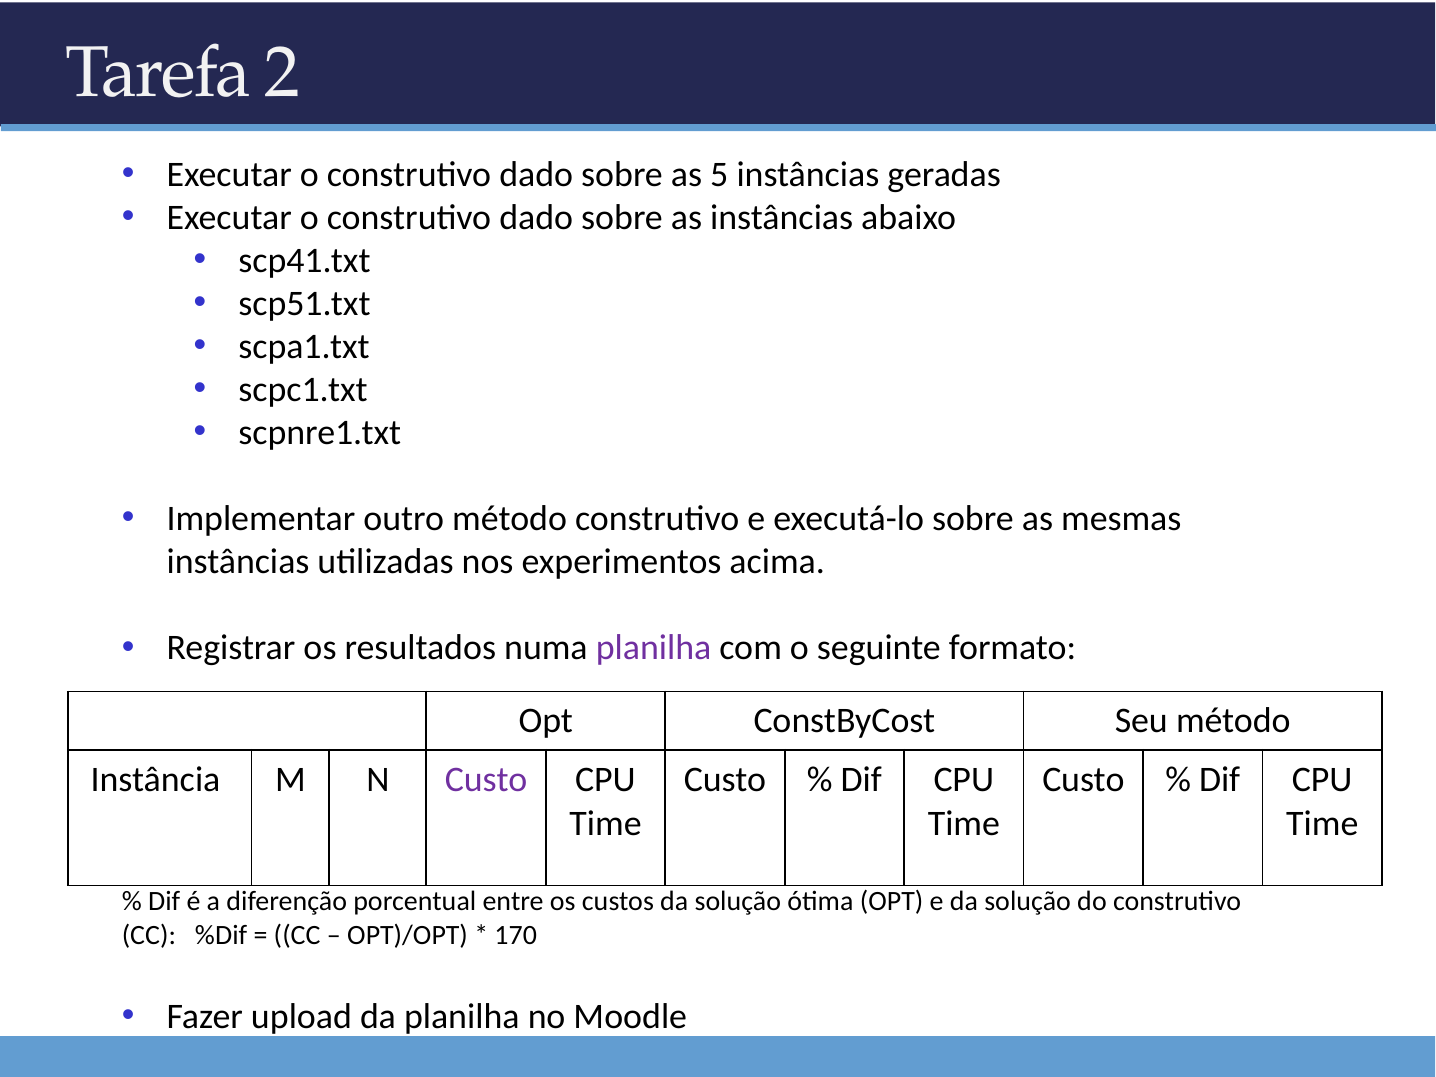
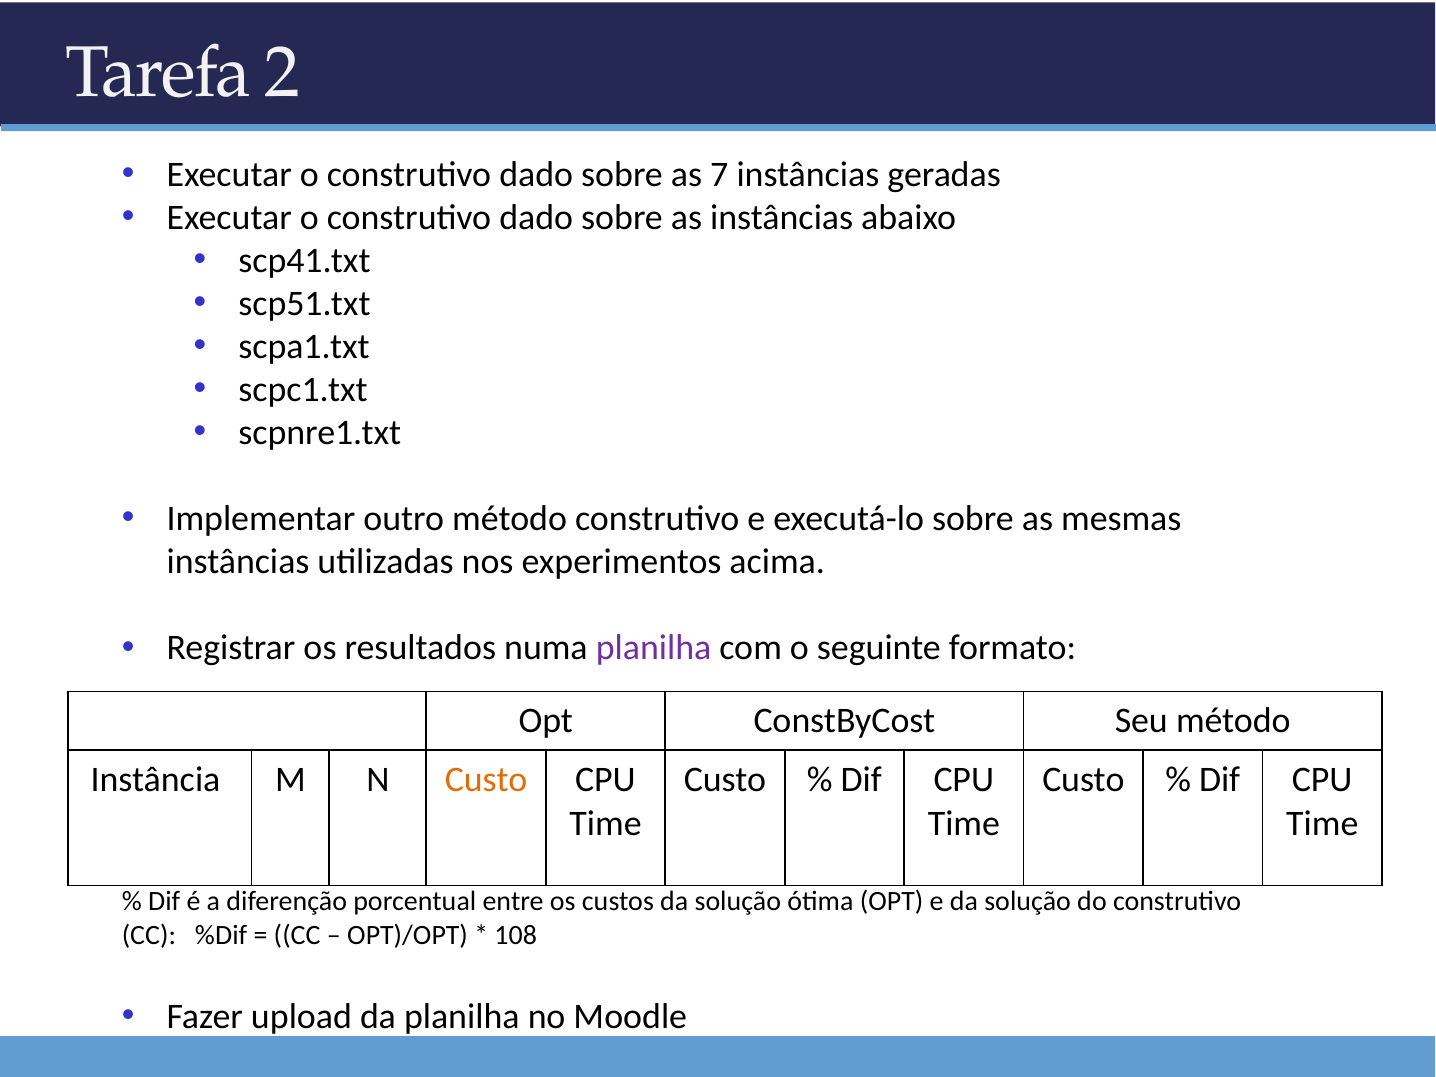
5: 5 -> 7
Custo at (486, 779) colour: purple -> orange
170: 170 -> 108
